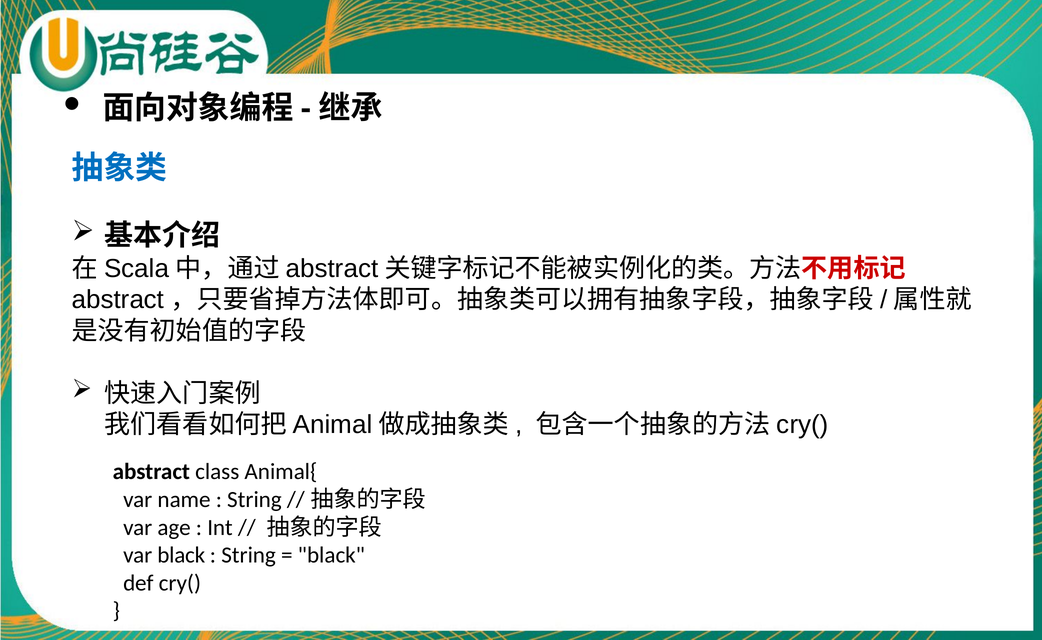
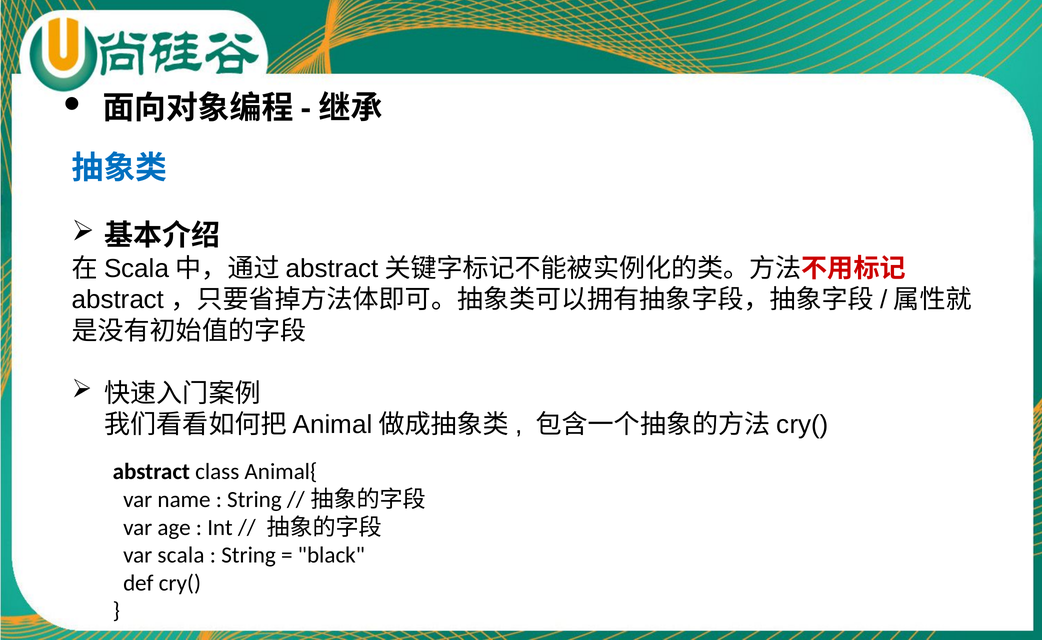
var black: black -> scala
